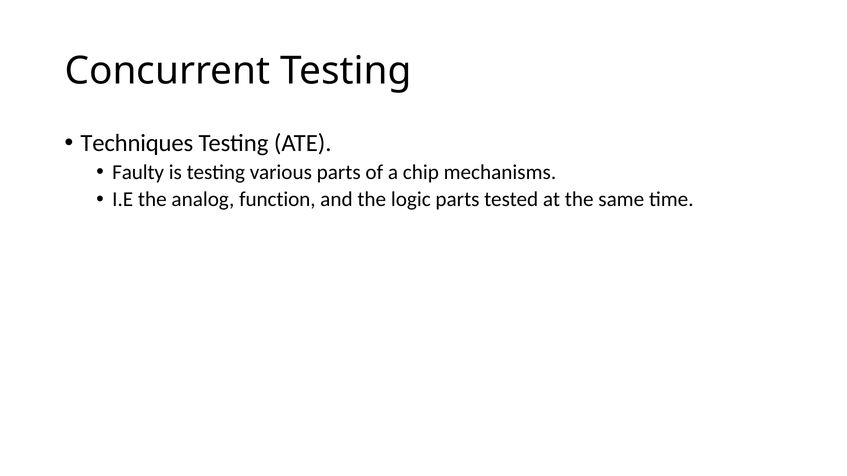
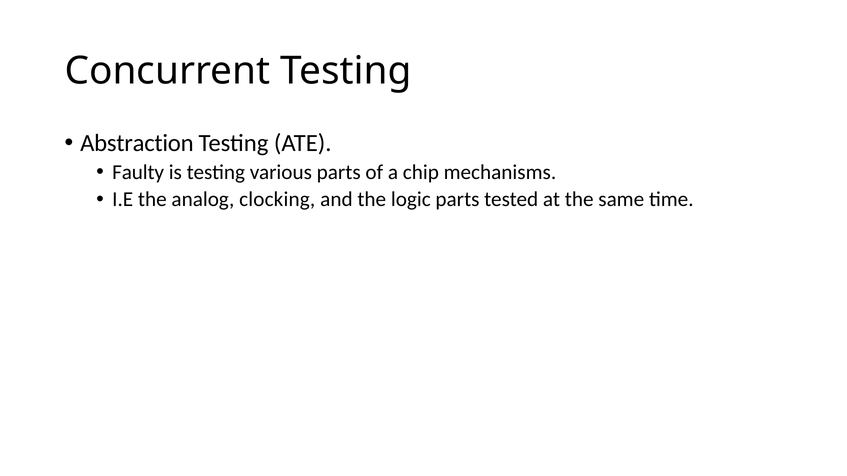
Techniques: Techniques -> Abstraction
function: function -> clocking
